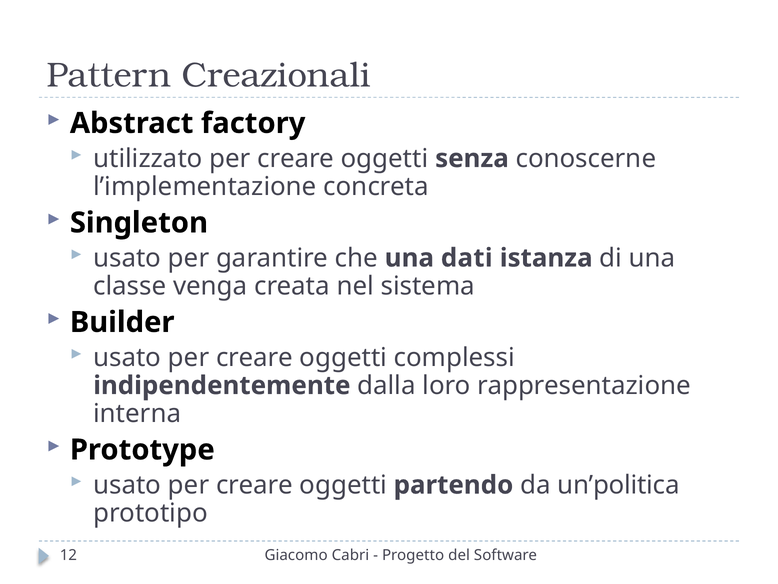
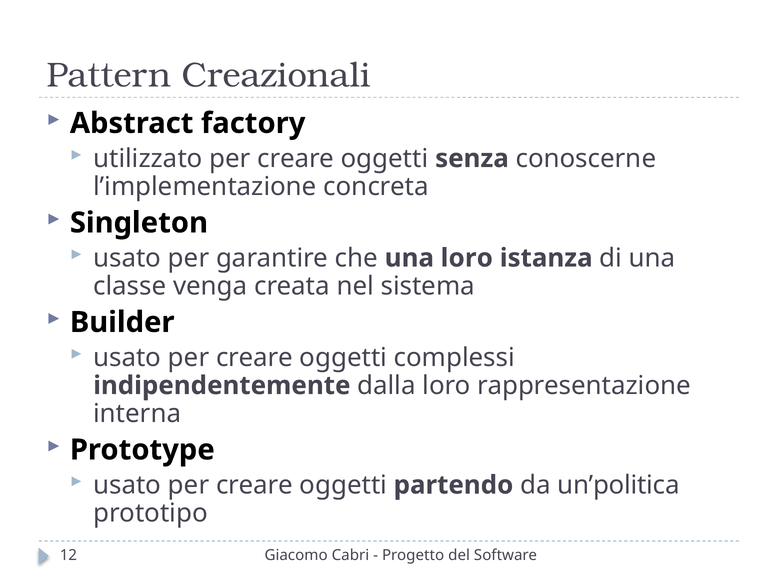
una dati: dati -> loro
